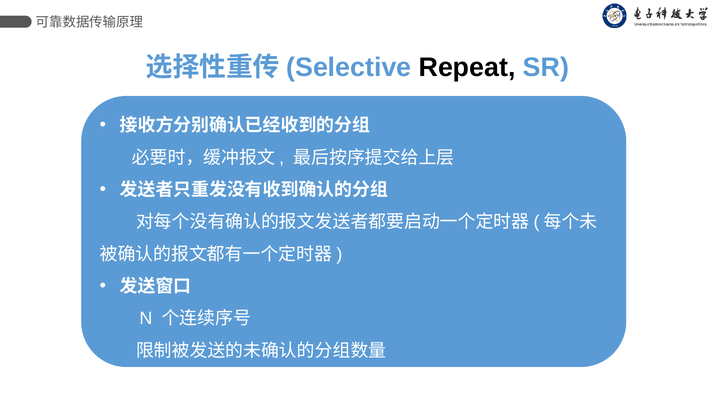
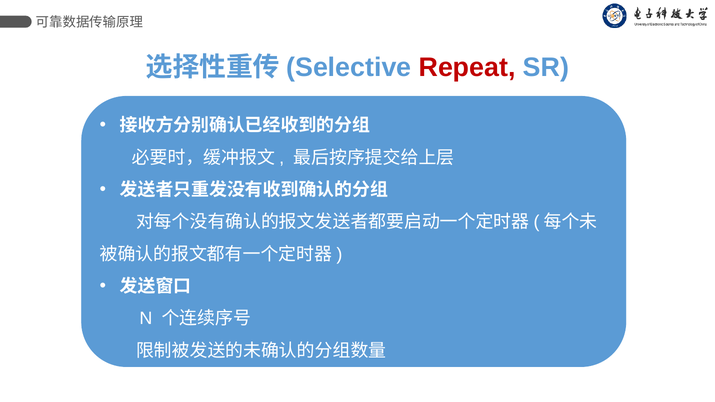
Repeat colour: black -> red
